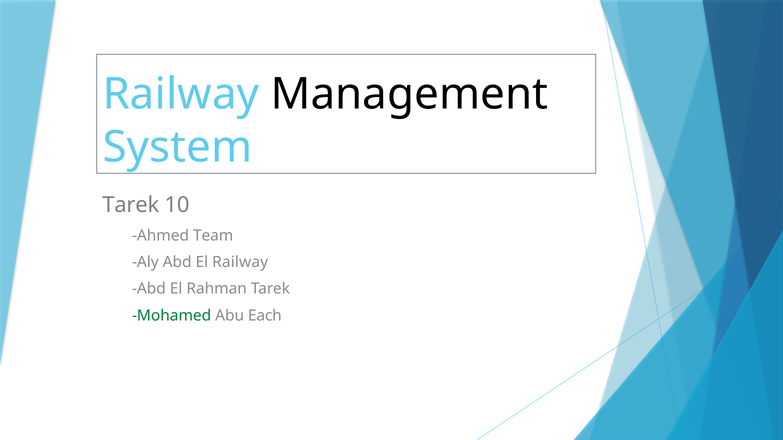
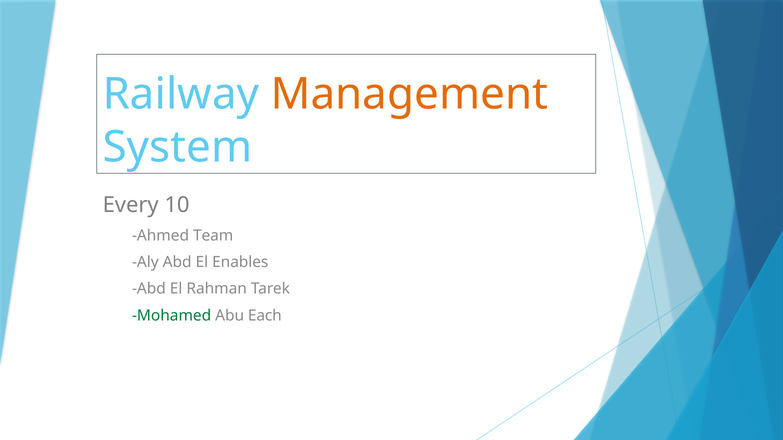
Management colour: black -> orange
Tarek at (131, 205): Tarek -> Every
El Railway: Railway -> Enables
